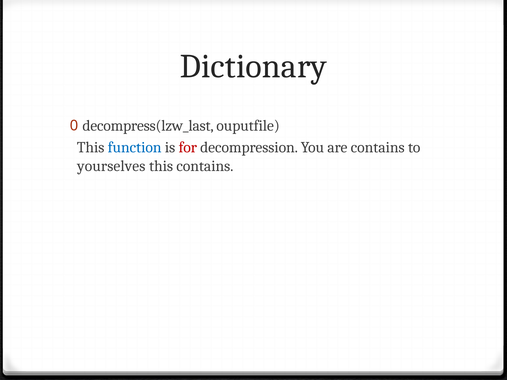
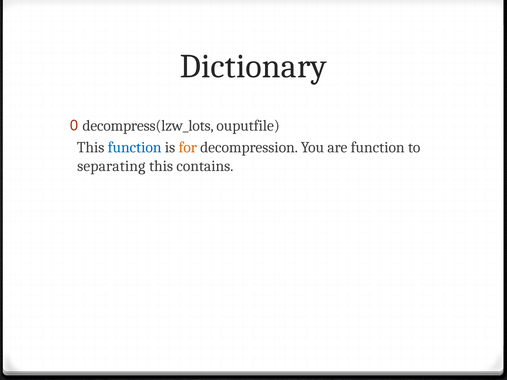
decompress(lzw_last: decompress(lzw_last -> decompress(lzw_lots
for colour: red -> orange
are contains: contains -> function
yourselves: yourselves -> separating
